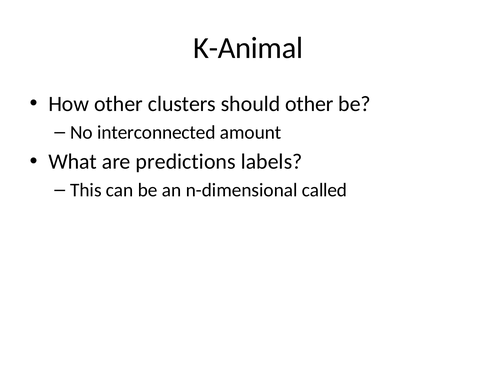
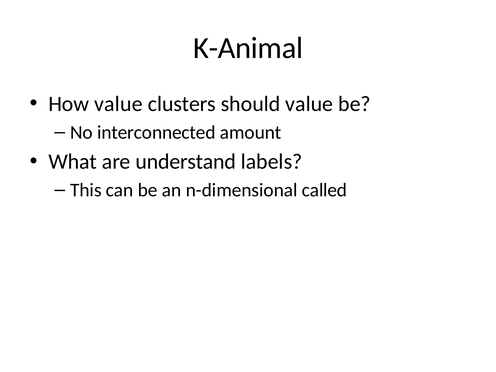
How other: other -> value
should other: other -> value
predictions: predictions -> understand
